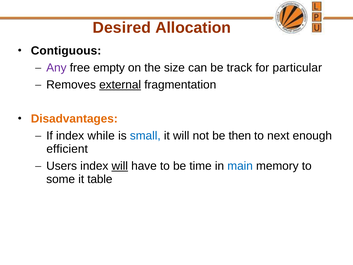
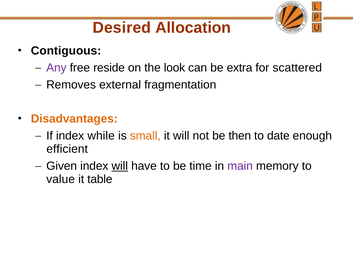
empty: empty -> reside
size: size -> look
track: track -> extra
particular: particular -> scattered
external underline: present -> none
small colour: blue -> orange
next: next -> date
Users: Users -> Given
main colour: blue -> purple
some: some -> value
